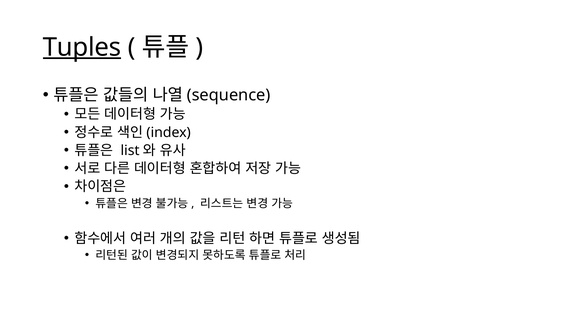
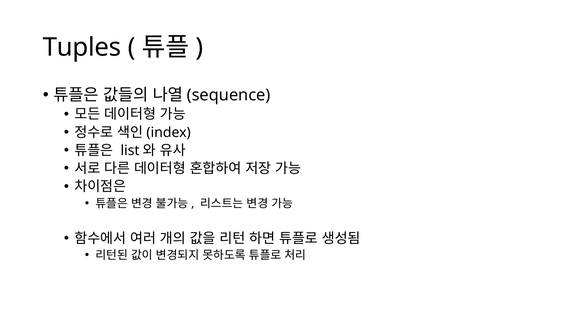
Tuples underline: present -> none
